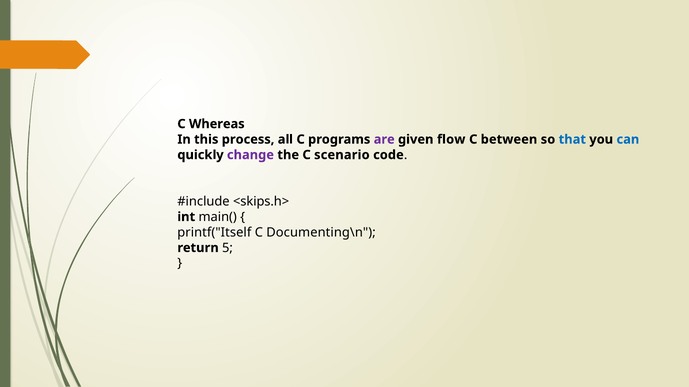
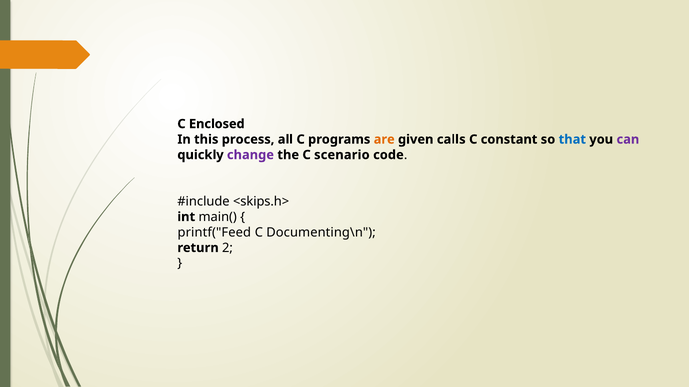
Whereas: Whereas -> Enclosed
are colour: purple -> orange
flow: flow -> calls
between: between -> constant
can colour: blue -> purple
printf("Itself: printf("Itself -> printf("Feed
5: 5 -> 2
